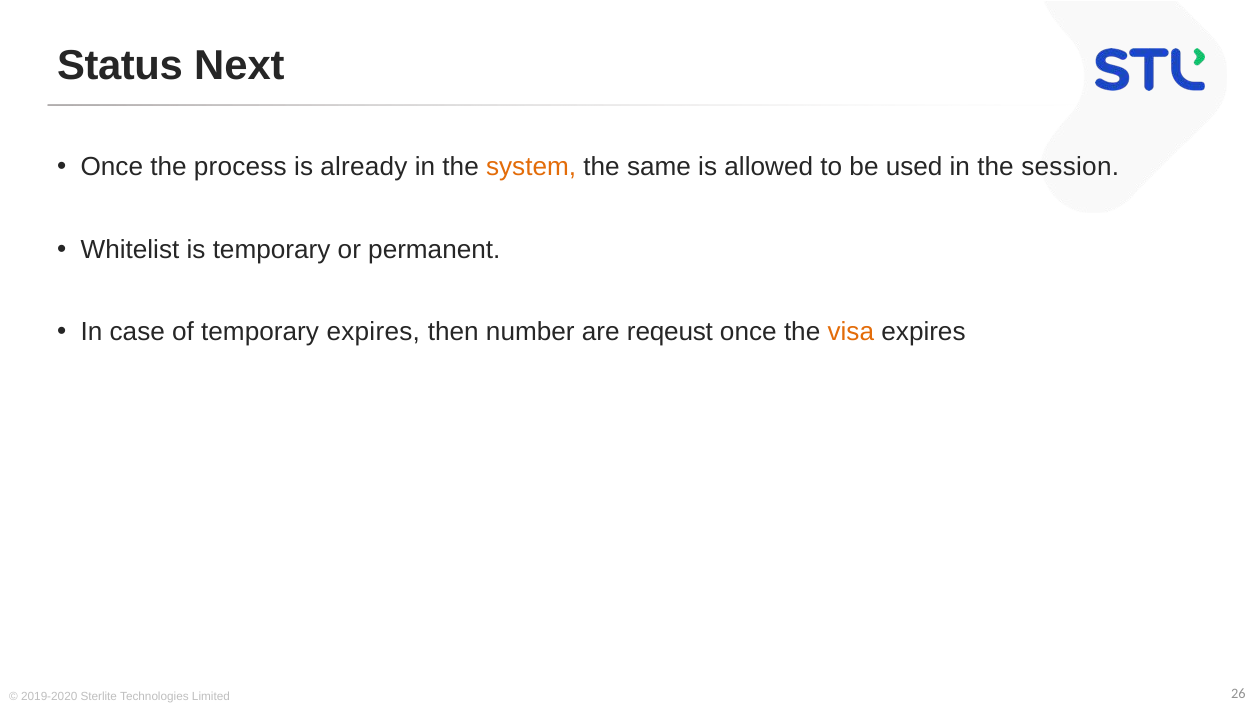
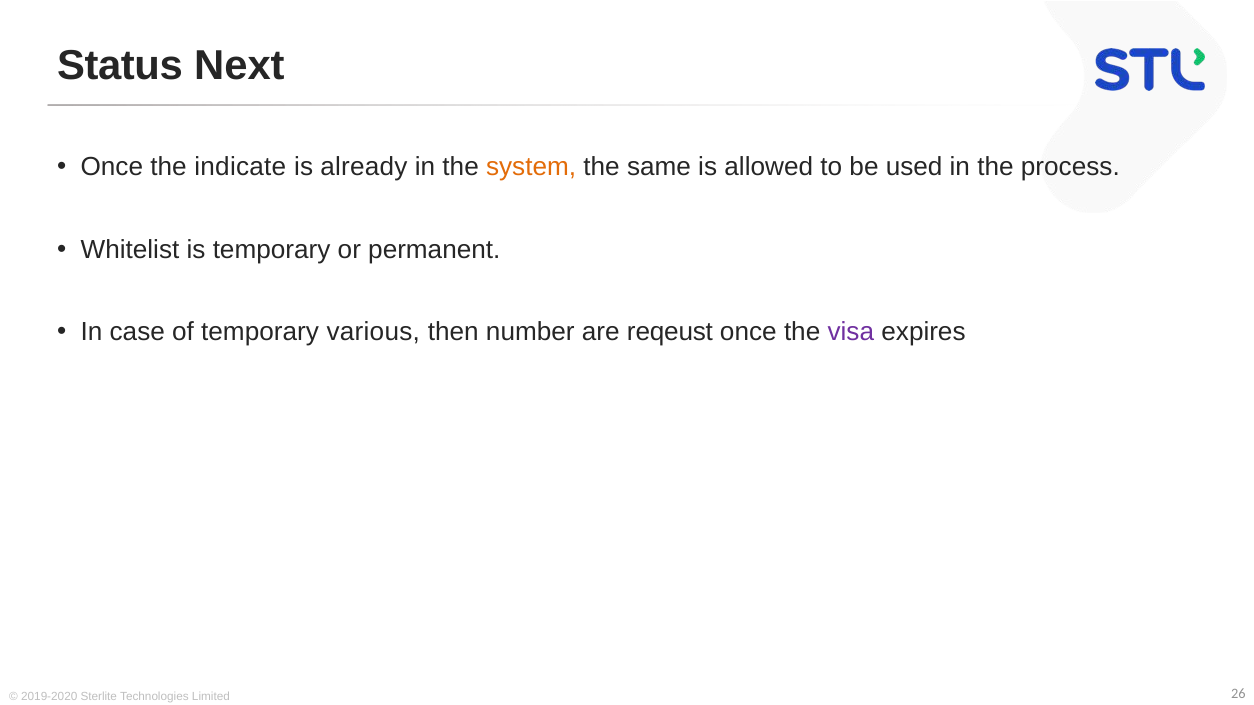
process: process -> indicate
session: session -> process
temporary expires: expires -> various
visa colour: orange -> purple
